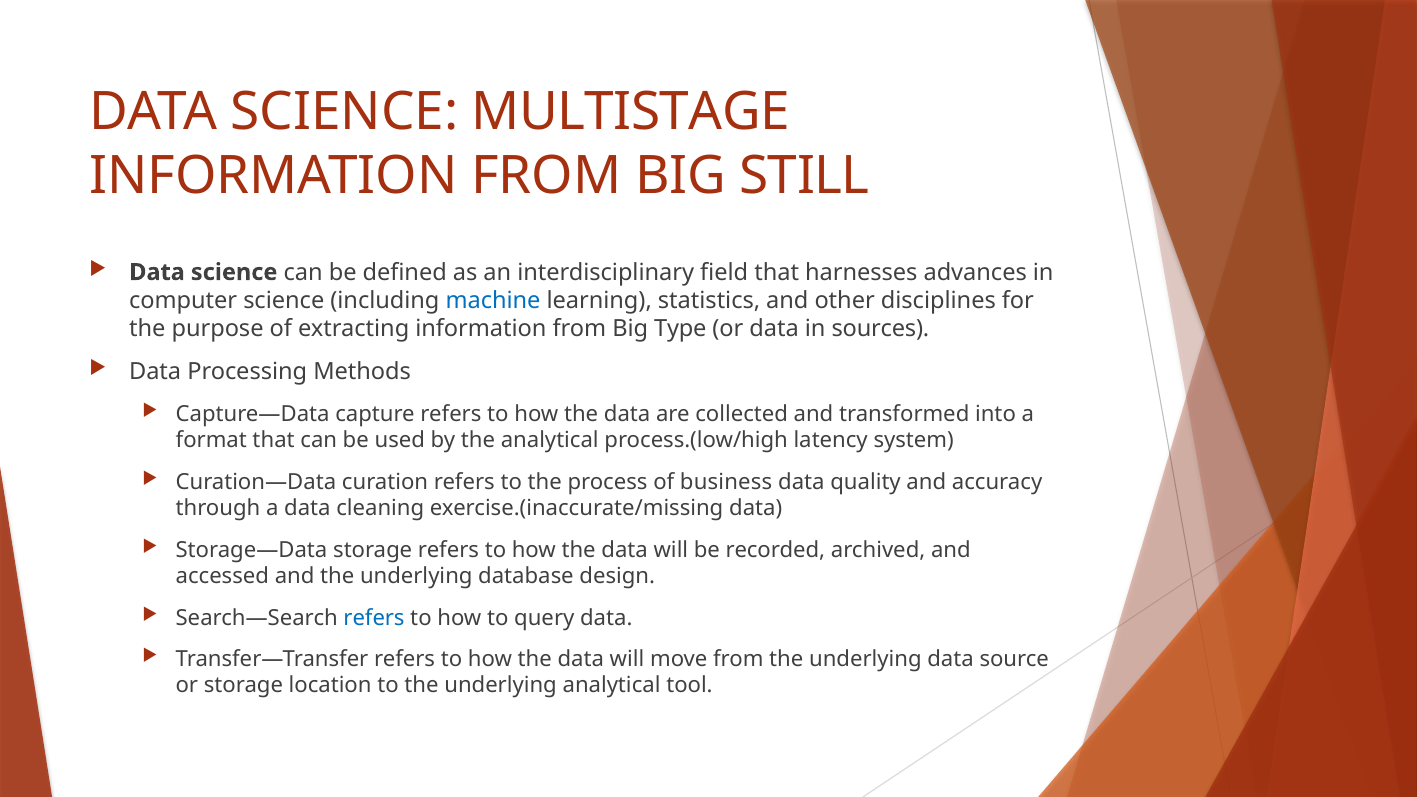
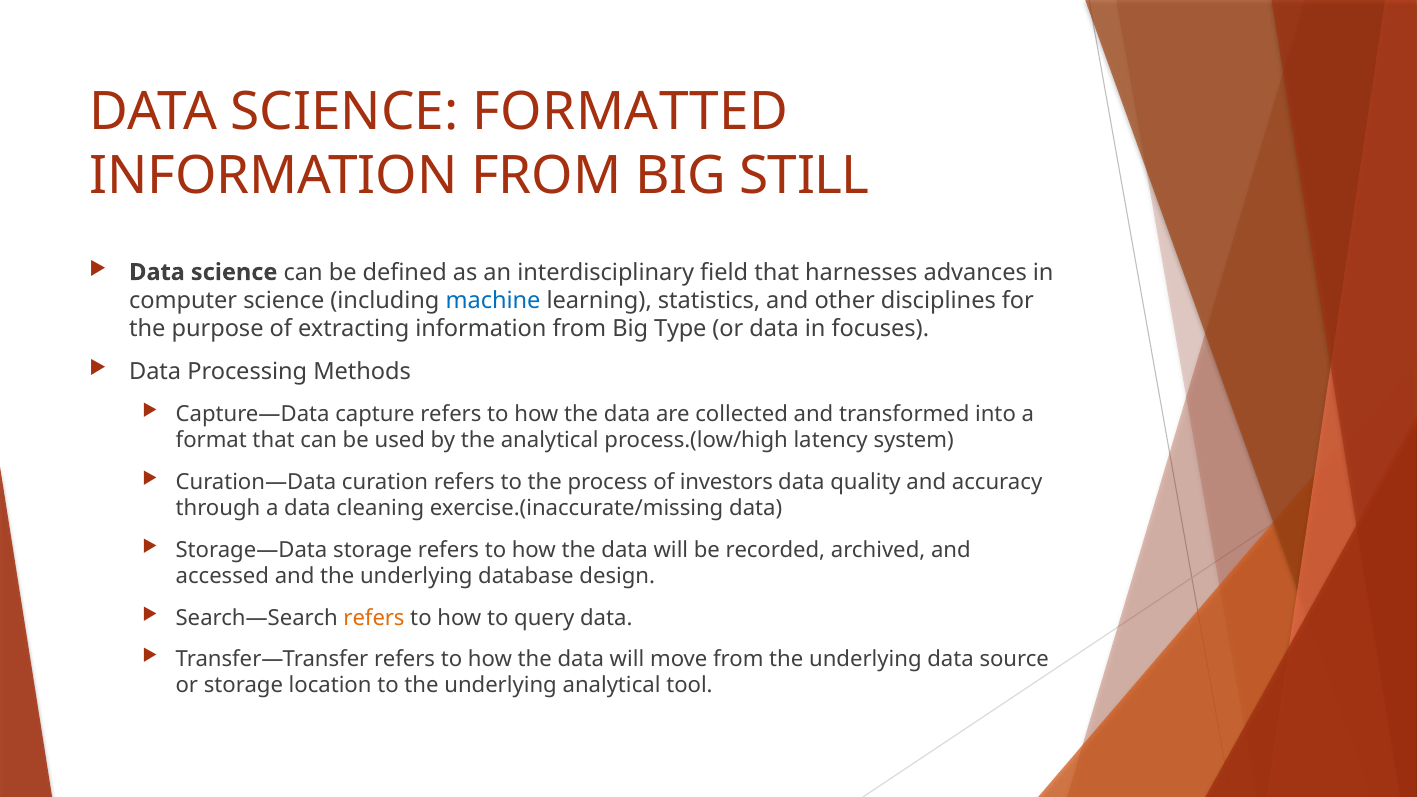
MULTISTAGE: MULTISTAGE -> FORMATTED
sources: sources -> focuses
business: business -> investors
refers at (374, 618) colour: blue -> orange
